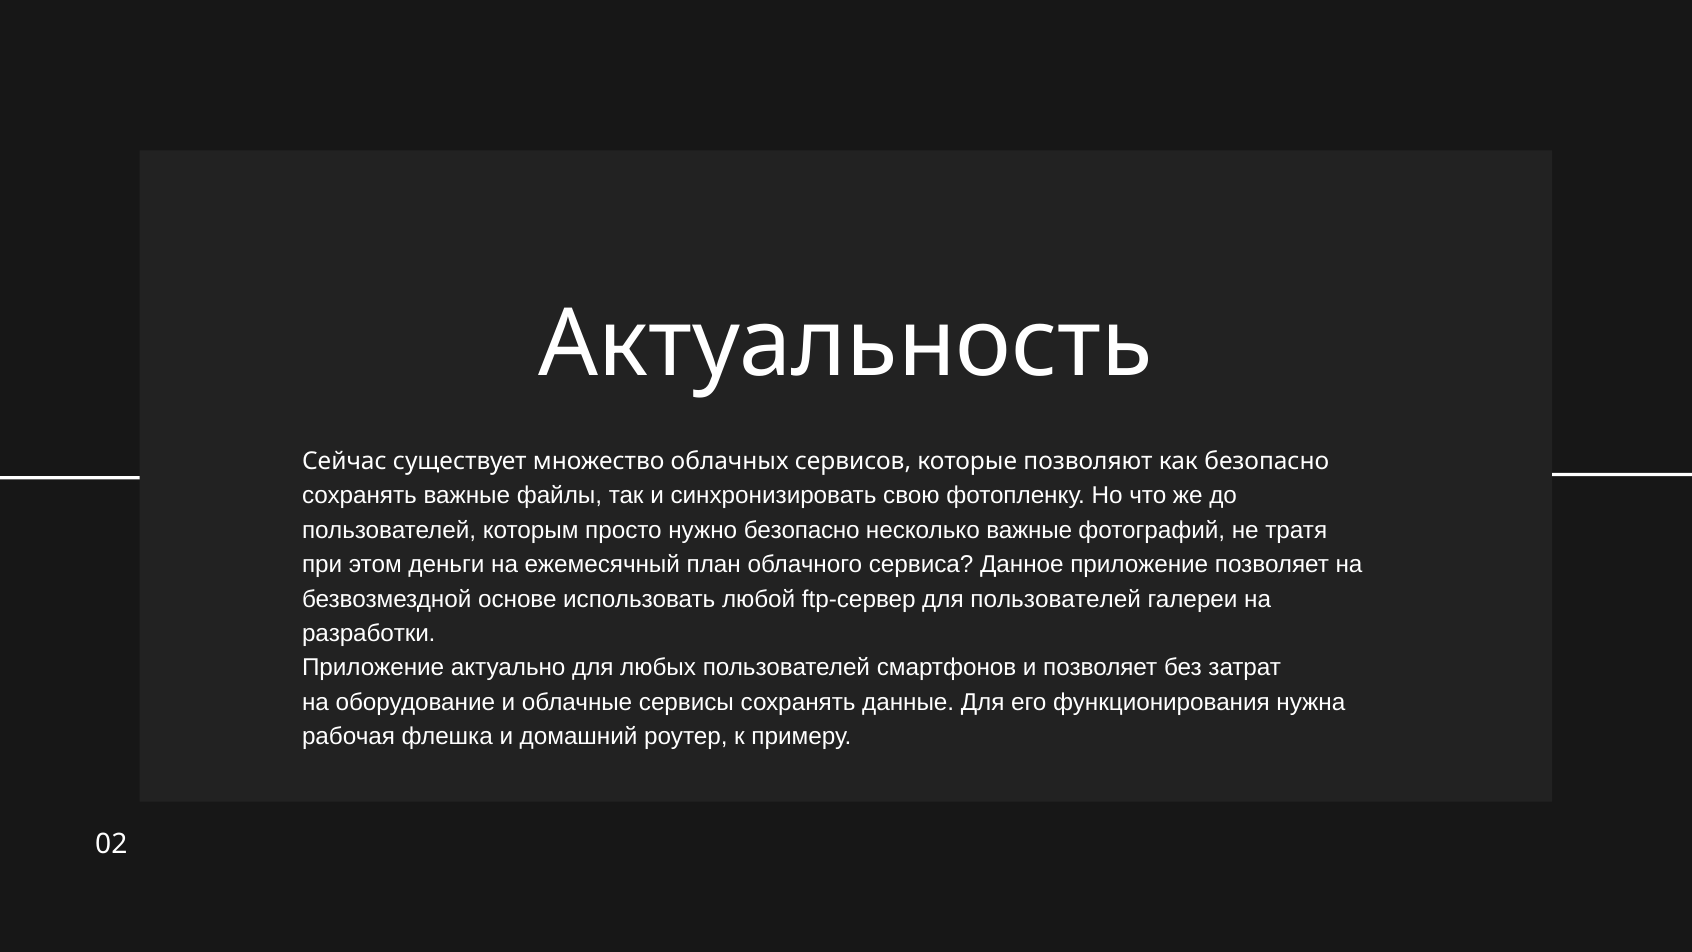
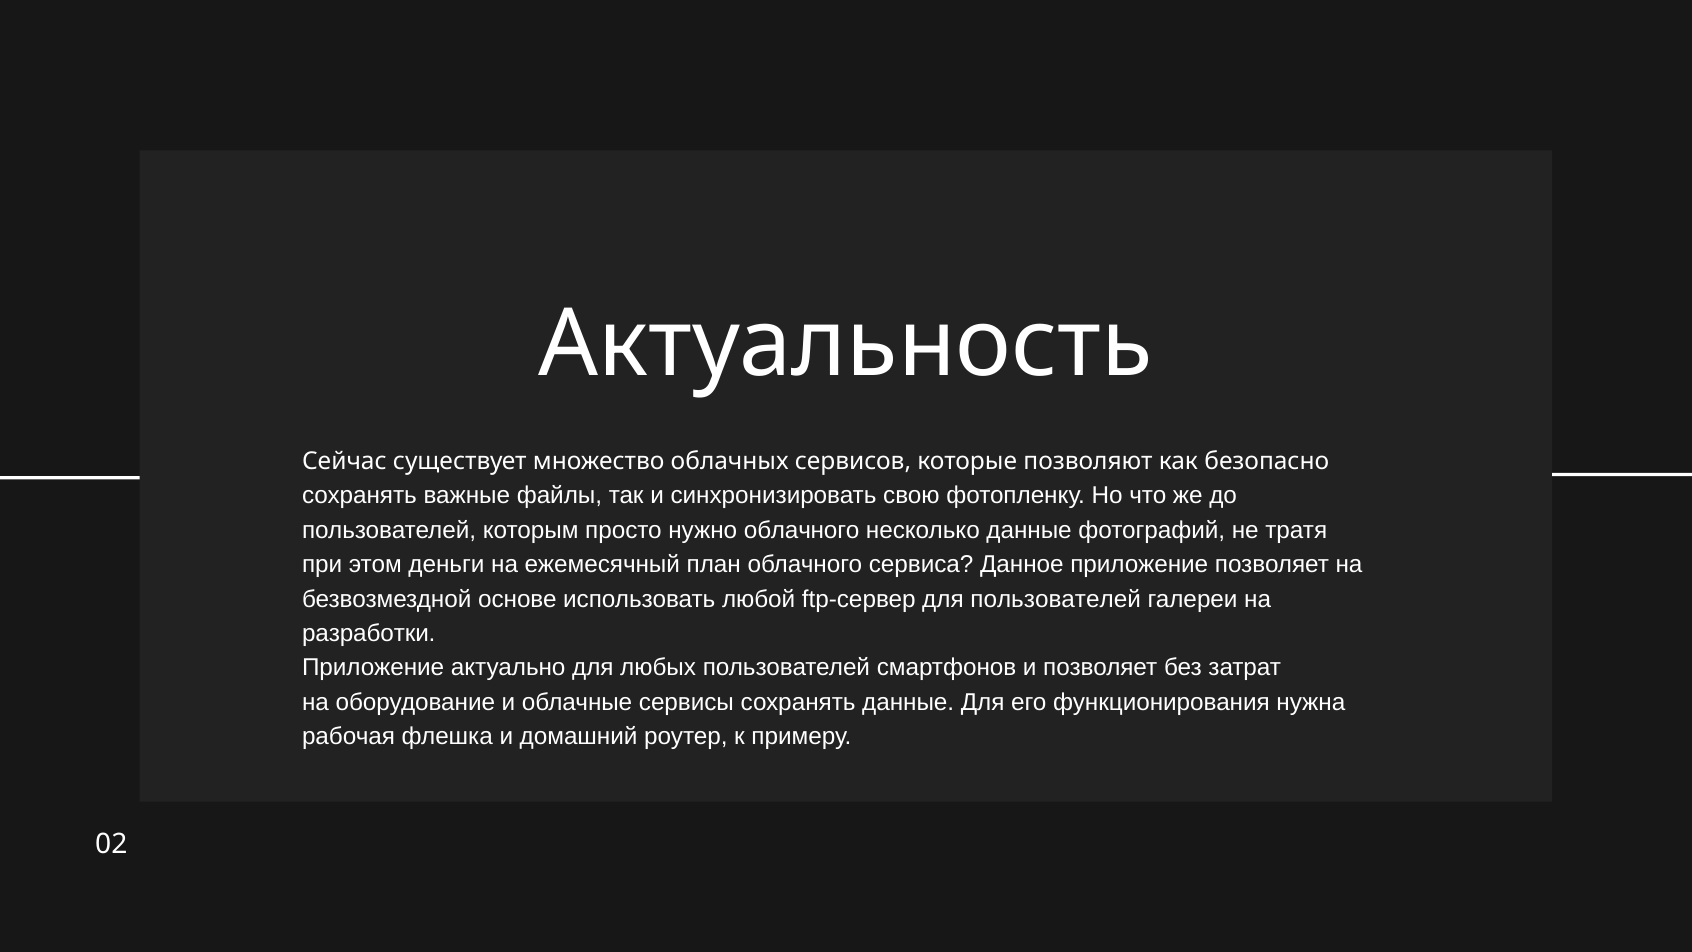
нужно безопасно: безопасно -> облачного
несколько важные: важные -> данные
